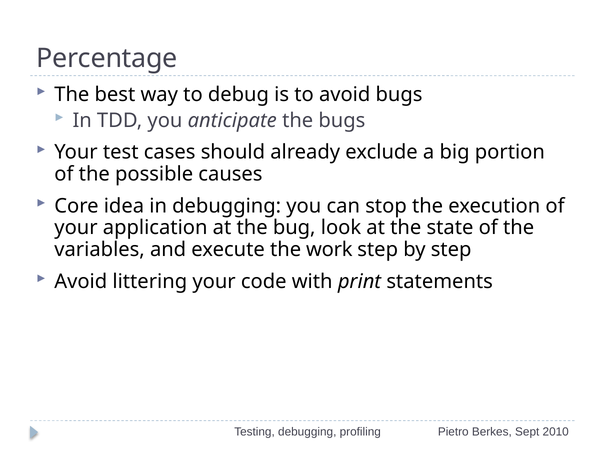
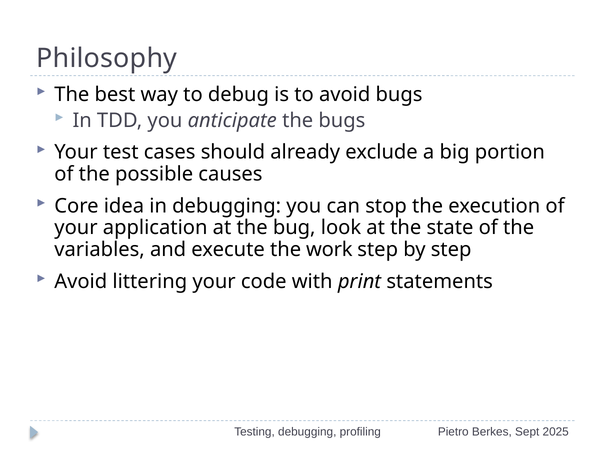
Percentage: Percentage -> Philosophy
2010: 2010 -> 2025
